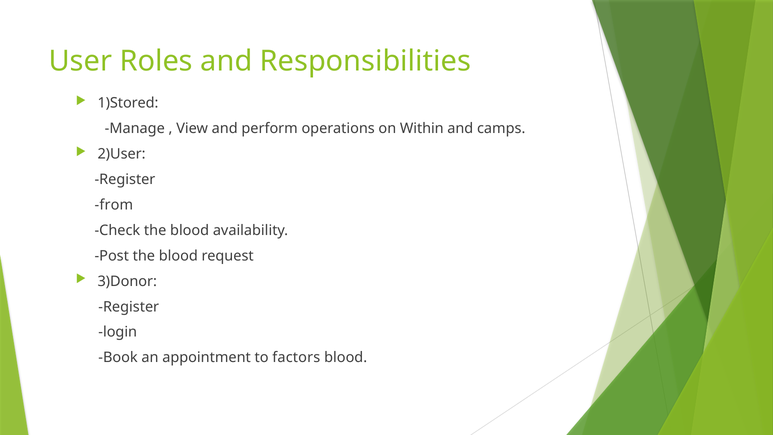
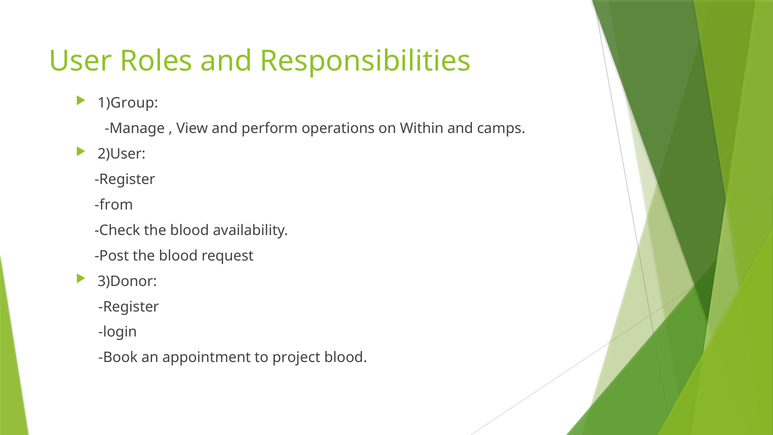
1)Stored: 1)Stored -> 1)Group
factors: factors -> project
